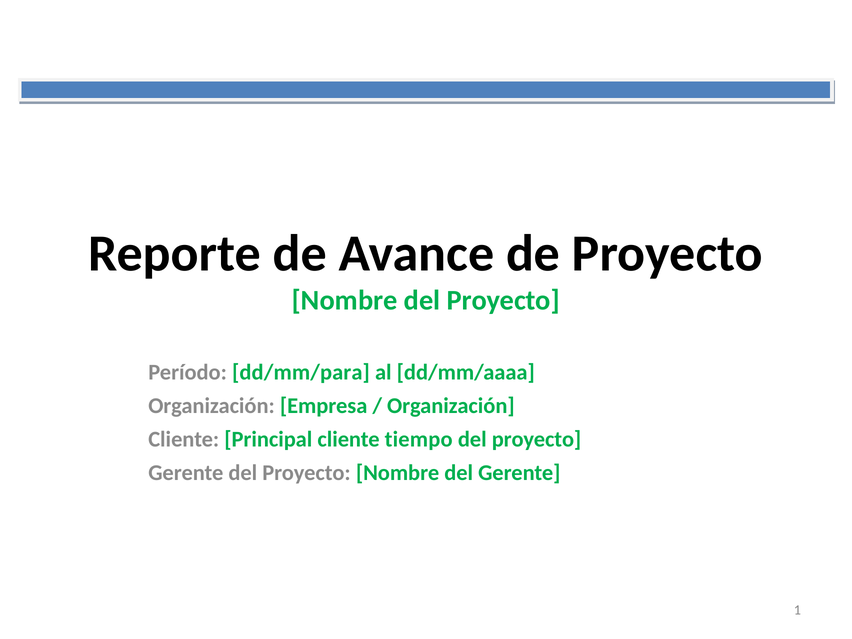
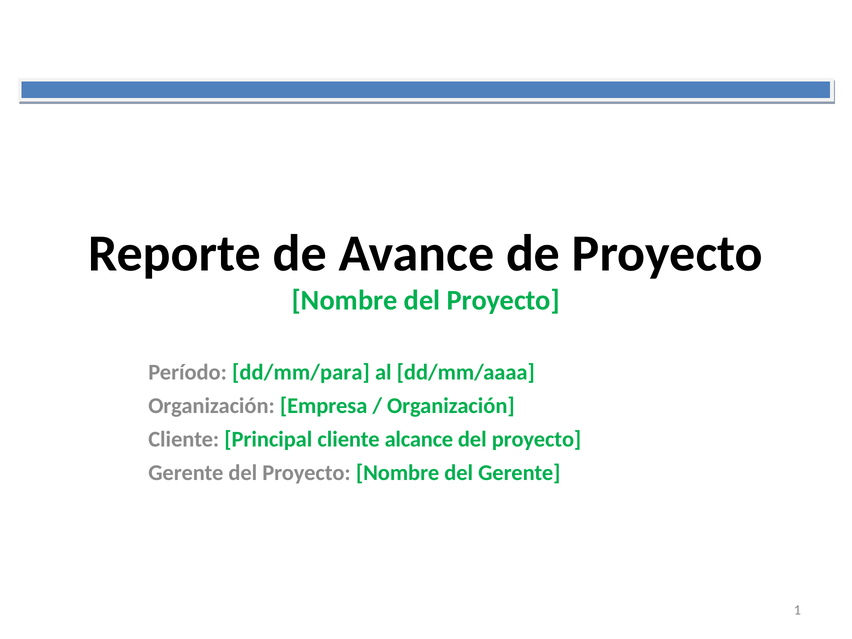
tiempo: tiempo -> alcance
